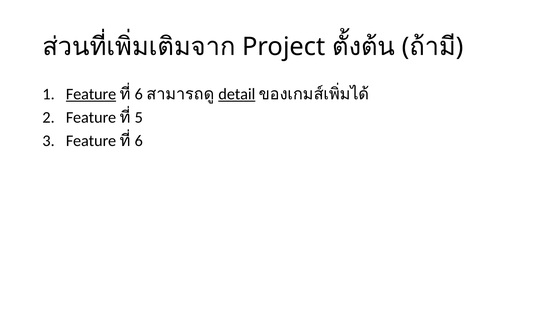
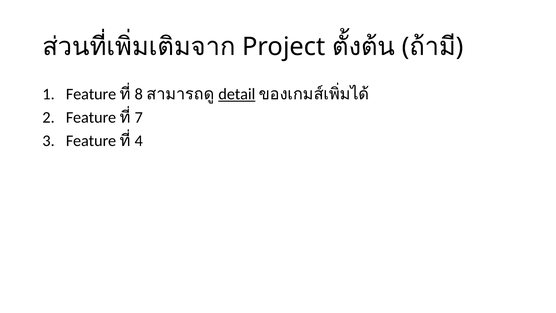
Feature at (91, 94) underline: present -> none
6 at (139, 94): 6 -> 8
5: 5 -> 7
6 at (139, 141): 6 -> 4
